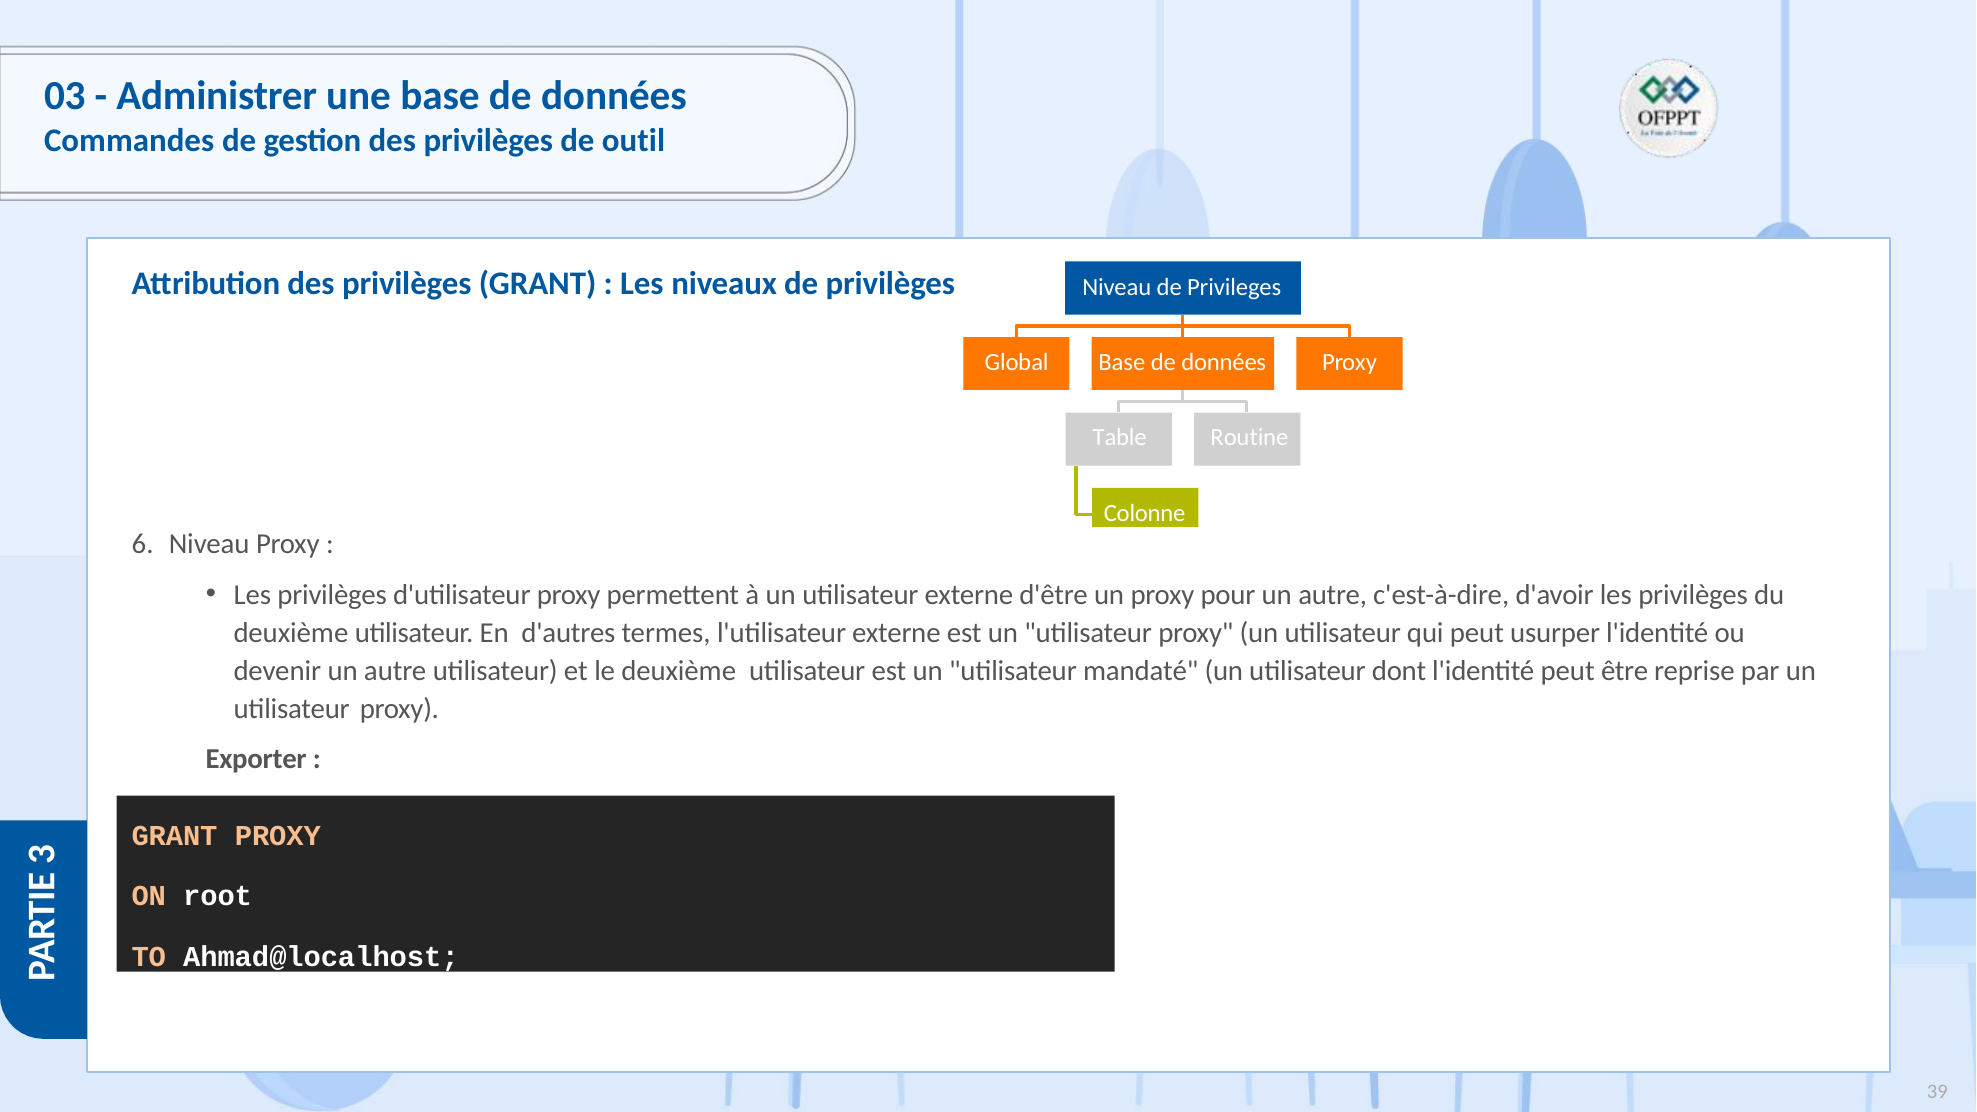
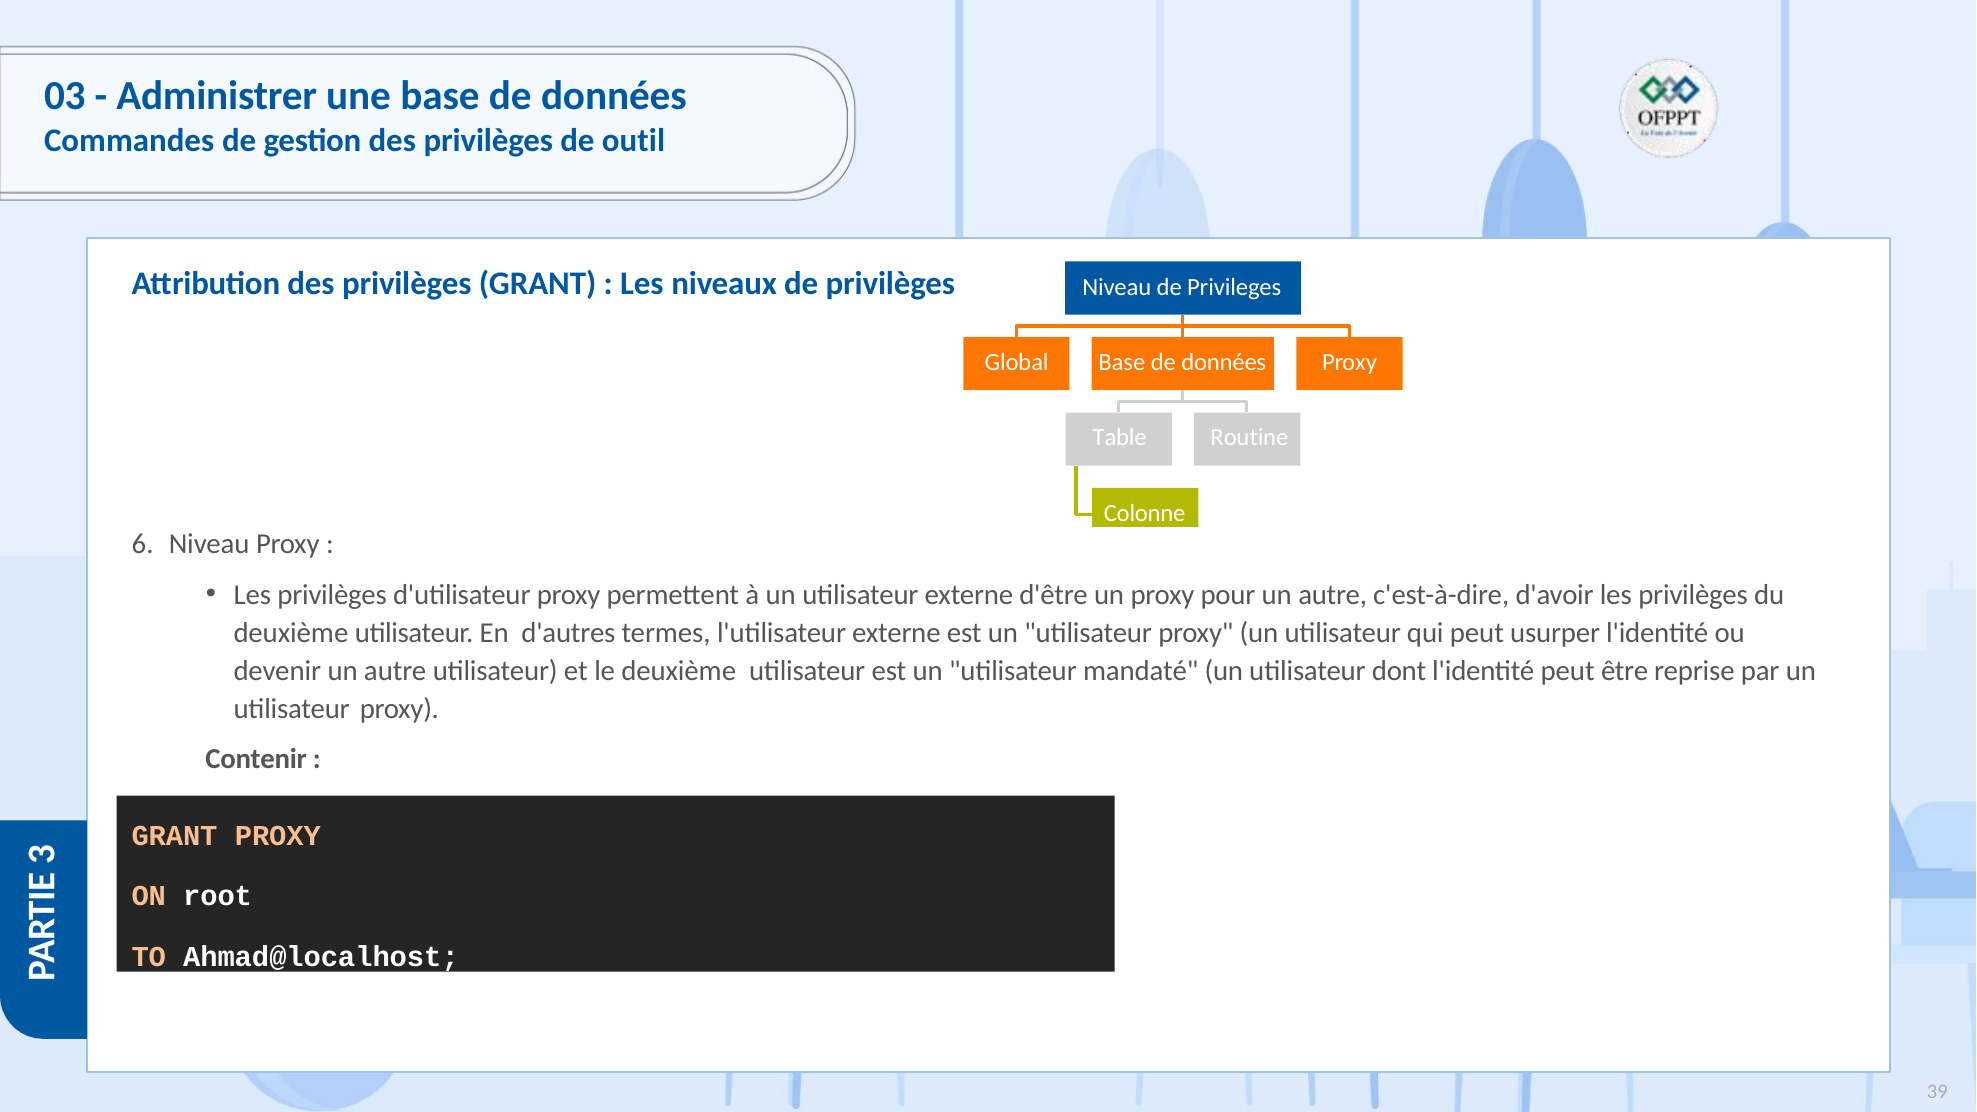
Exporter: Exporter -> Contenir
